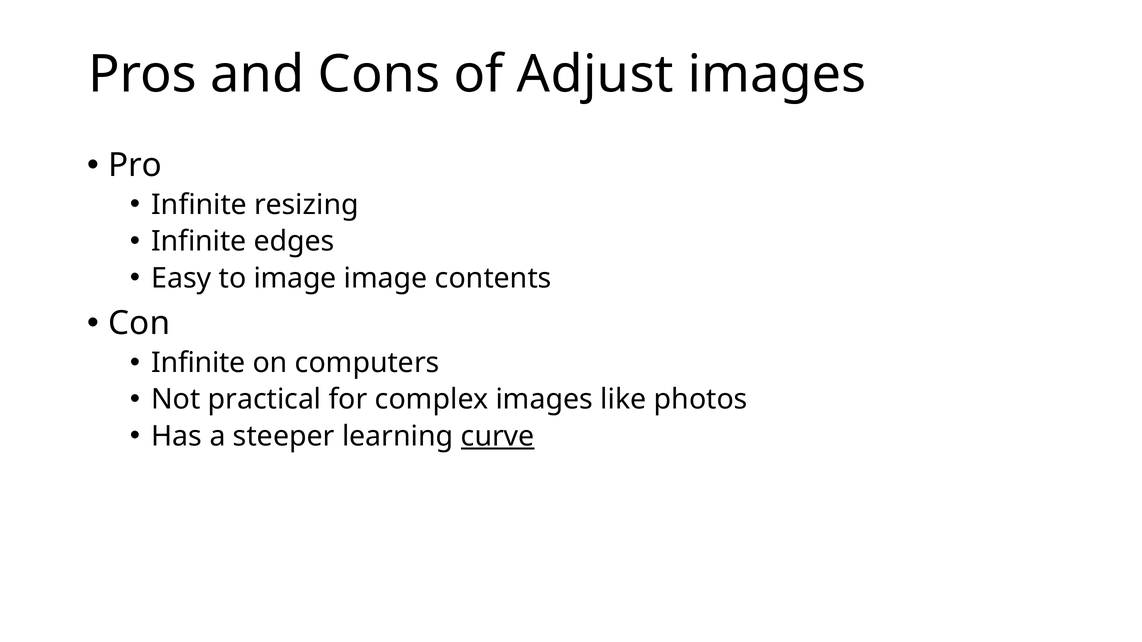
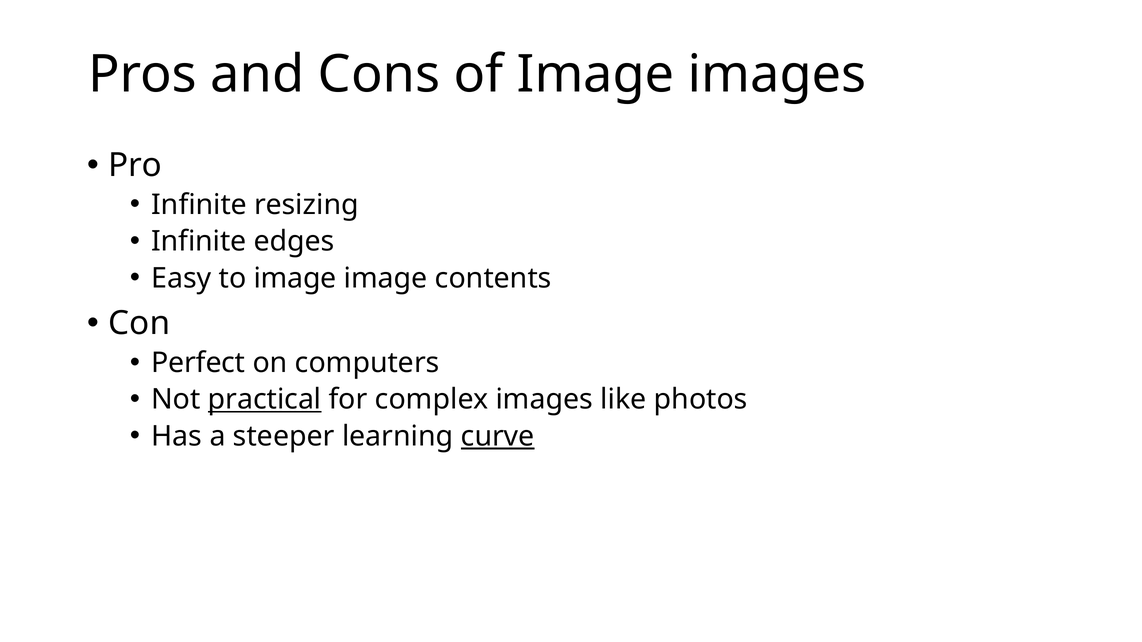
of Adjust: Adjust -> Image
Infinite at (198, 363): Infinite -> Perfect
practical underline: none -> present
